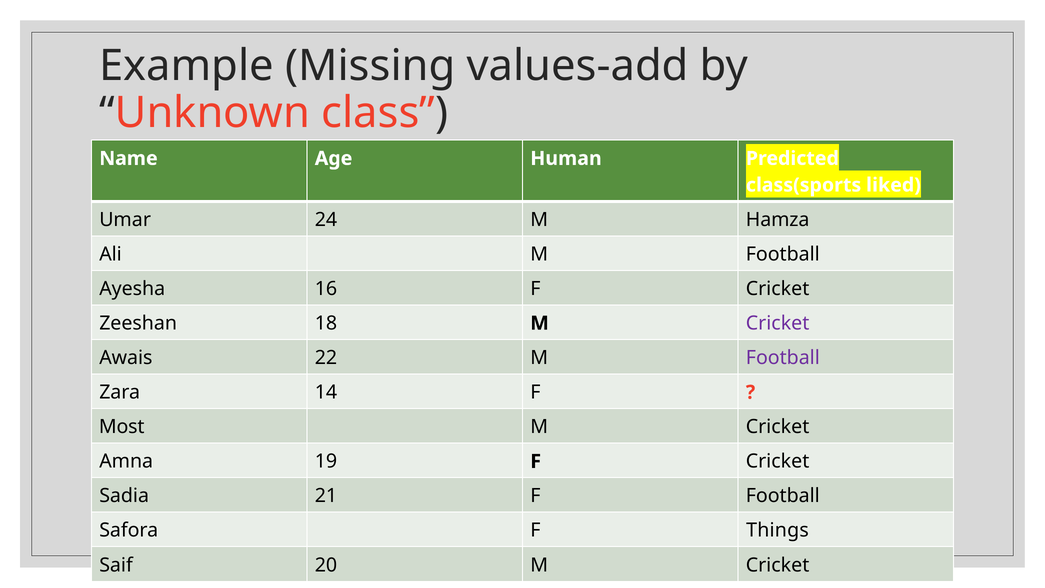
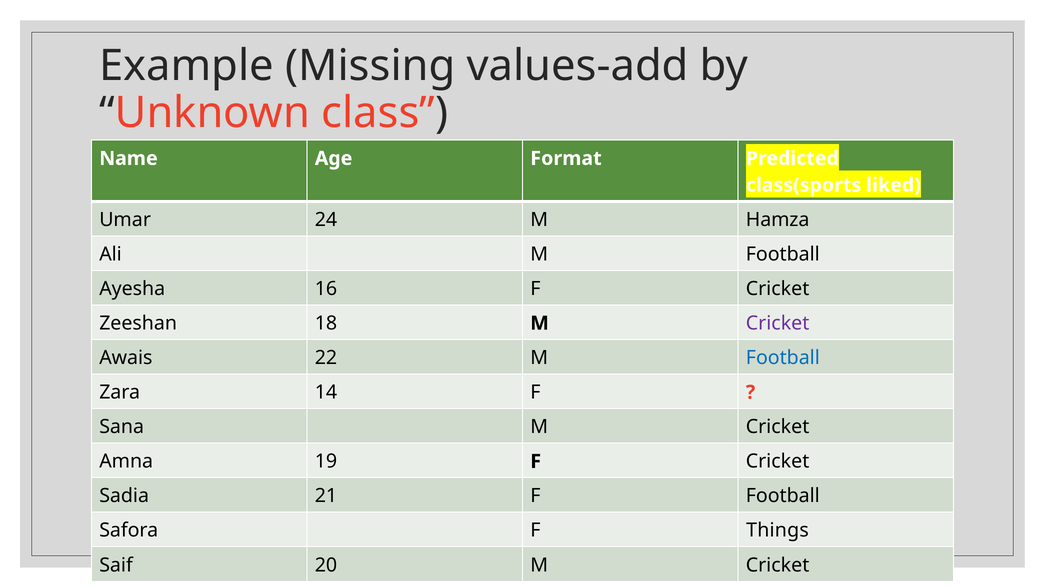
Human: Human -> Format
Football at (783, 358) colour: purple -> blue
Most: Most -> Sana
